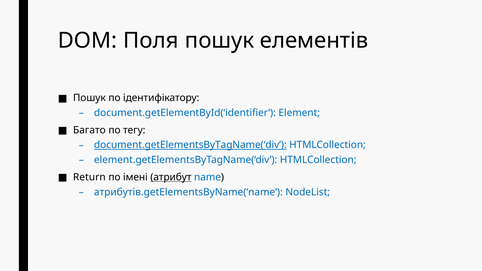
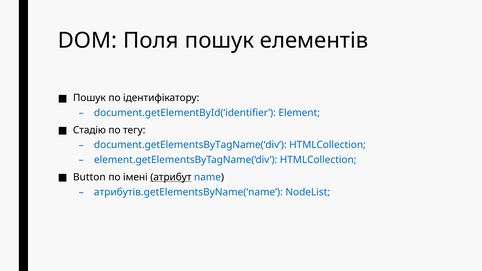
Багато: Багато -> Стадію
document.getElementsByTagName(‘div underline: present -> none
Return: Return -> Button
